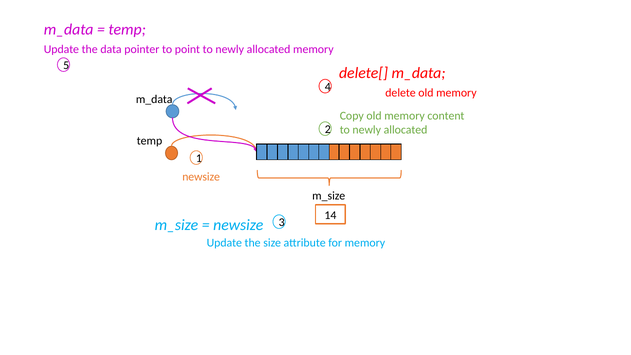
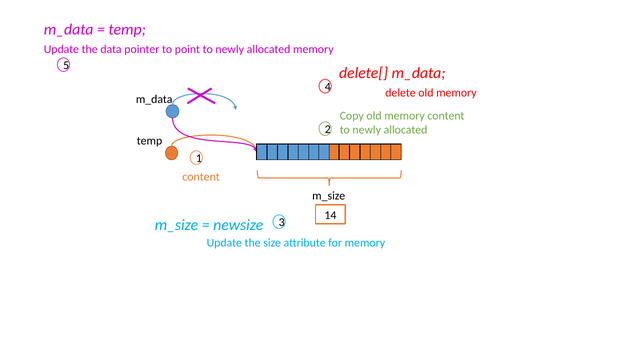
newsize at (201, 177): newsize -> content
